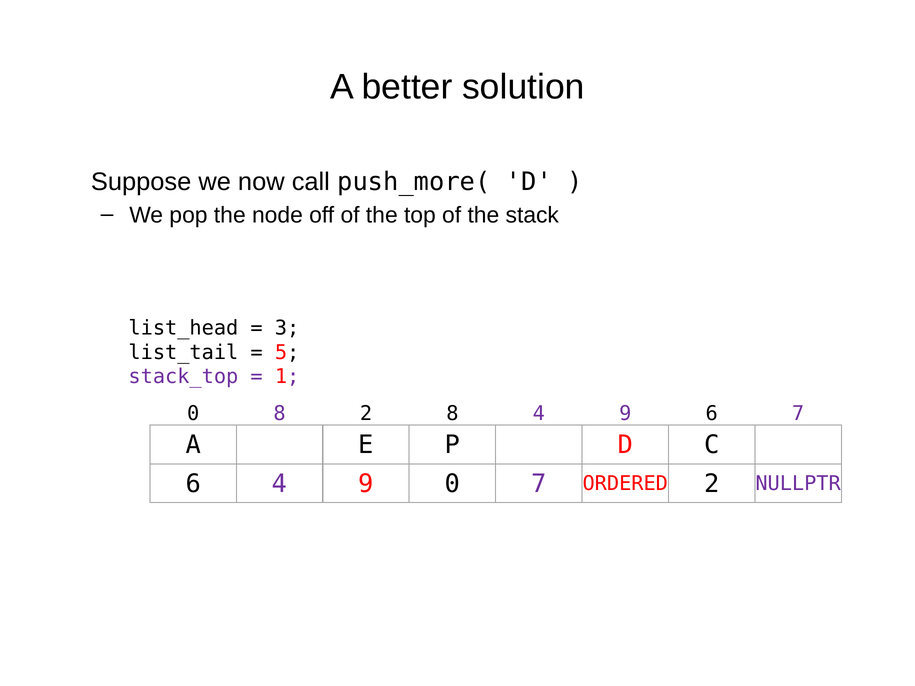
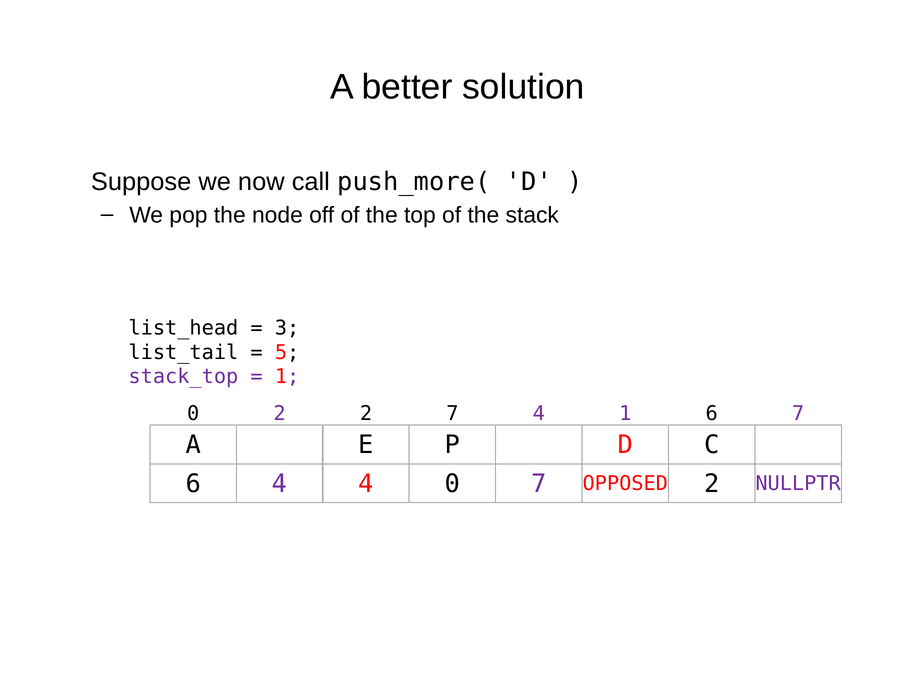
0 8: 8 -> 2
2 8: 8 -> 7
9 at (625, 414): 9 -> 1
6 4 9: 9 -> 4
ORDERED: ORDERED -> OPPOSED
